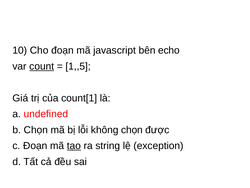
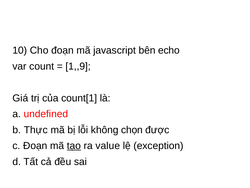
count underline: present -> none
1,,5: 1,,5 -> 1,,9
b Chọn: Chọn -> Thực
string: string -> value
